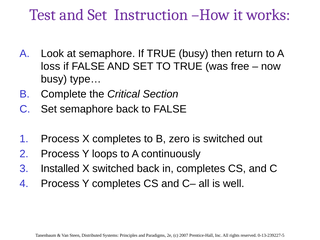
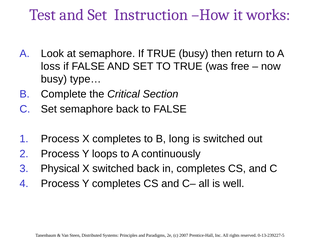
zero: zero -> long
Installed: Installed -> Physical
